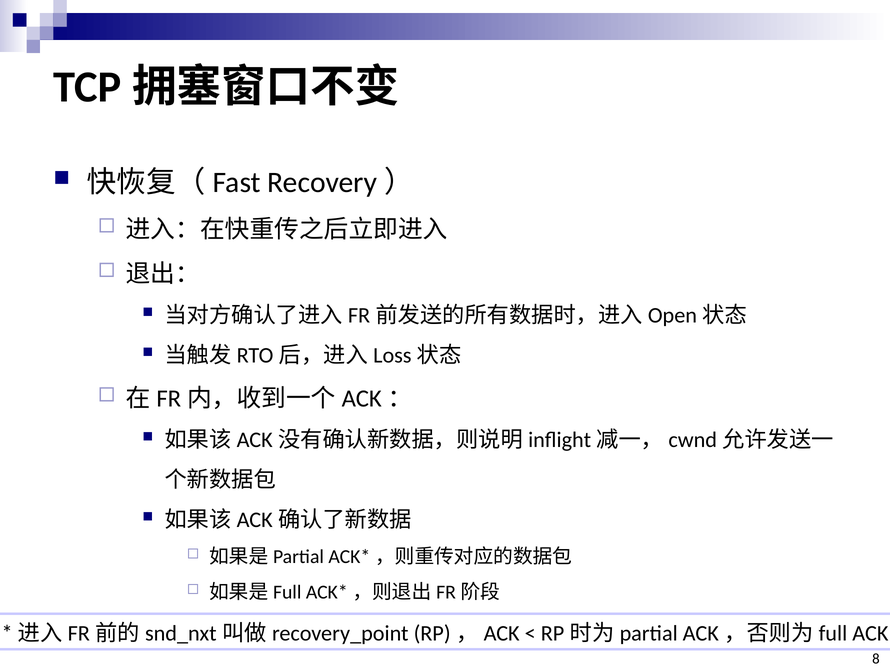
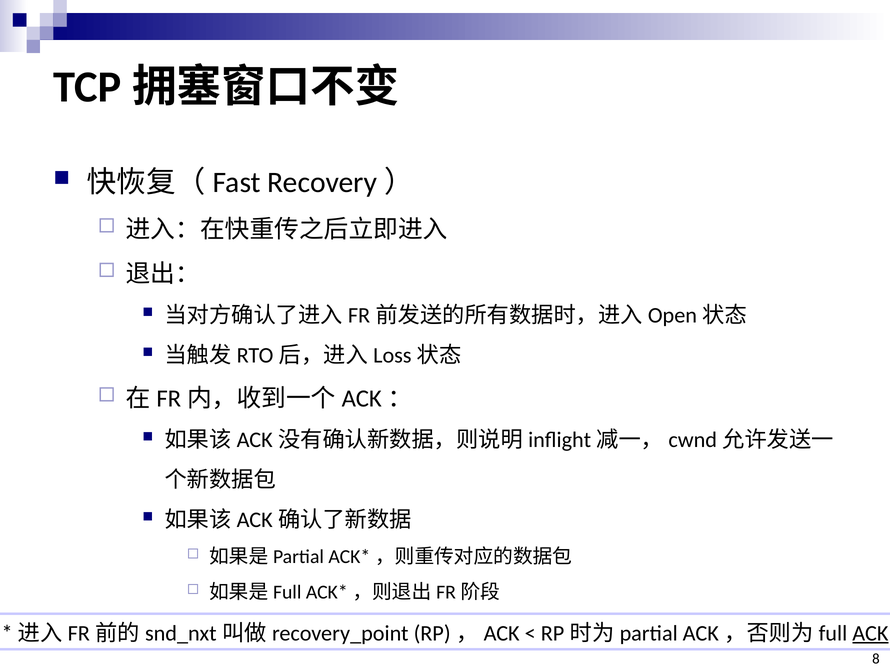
ACK underline: none -> present
